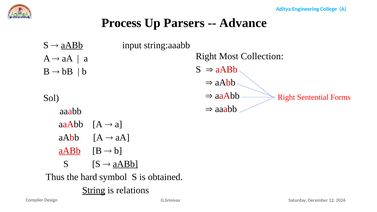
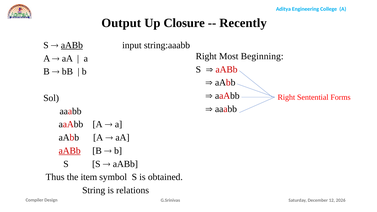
Process: Process -> Output
Parsers: Parsers -> Closure
Advance: Advance -> Recently
Collection: Collection -> Beginning
aABb at (125, 164) underline: present -> none
hard: hard -> item
String underline: present -> none
